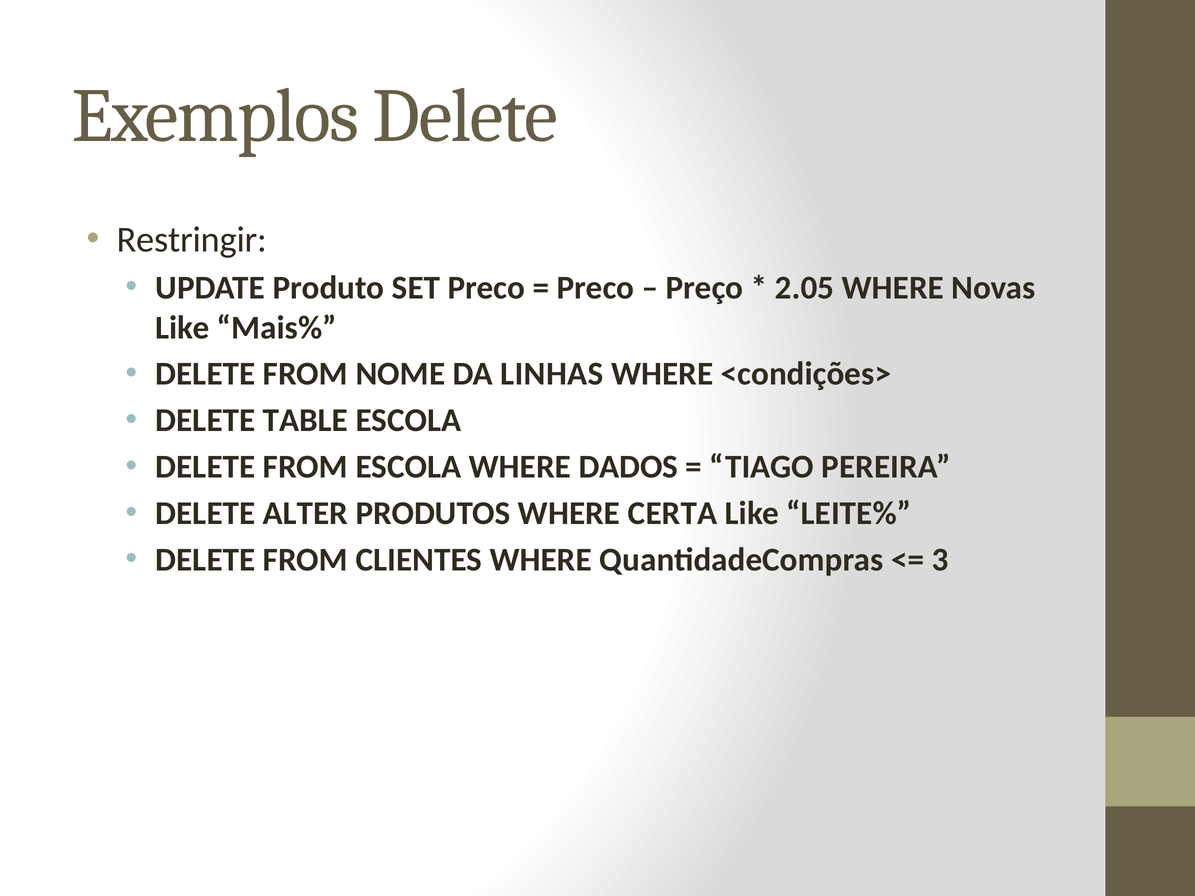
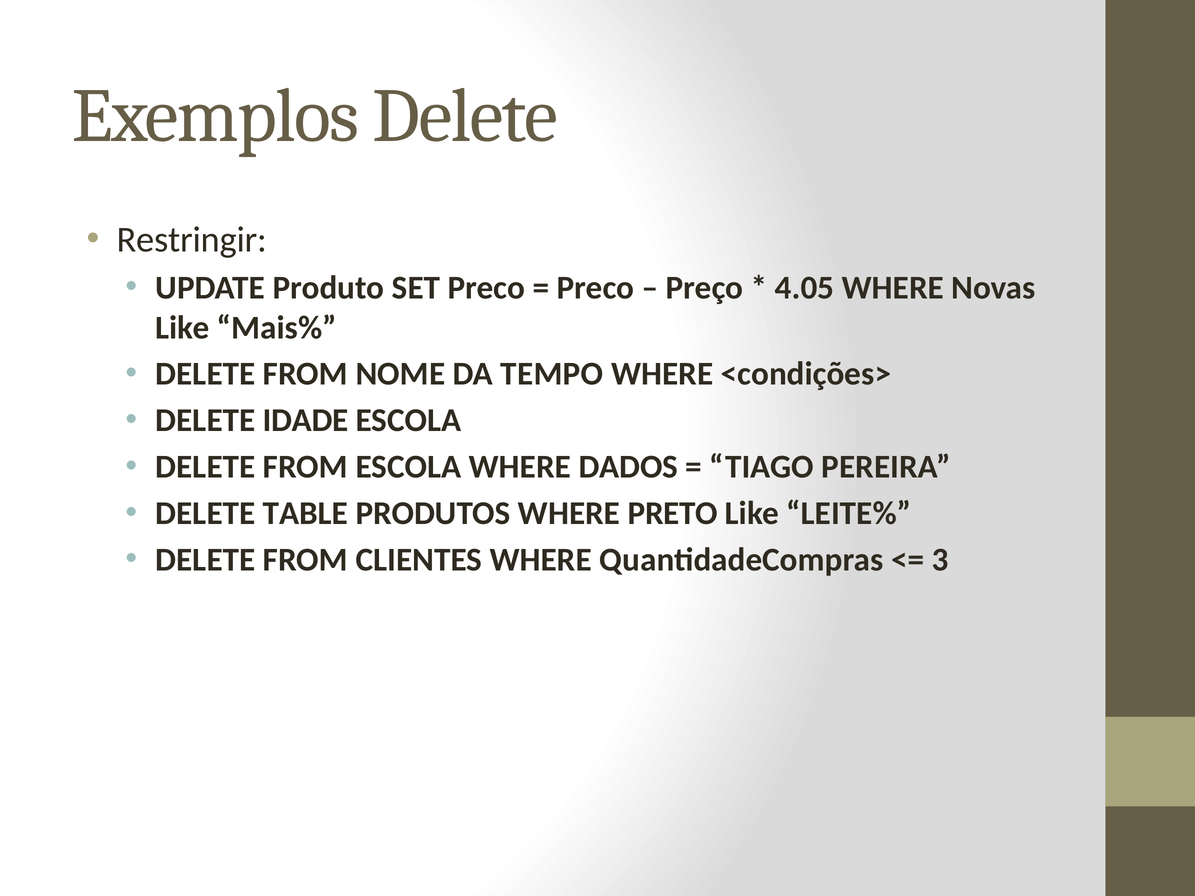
2.05: 2.05 -> 4.05
LINHAS: LINHAS -> TEMPO
TABLE: TABLE -> IDADE
ALTER: ALTER -> TABLE
CERTA: CERTA -> PRETO
